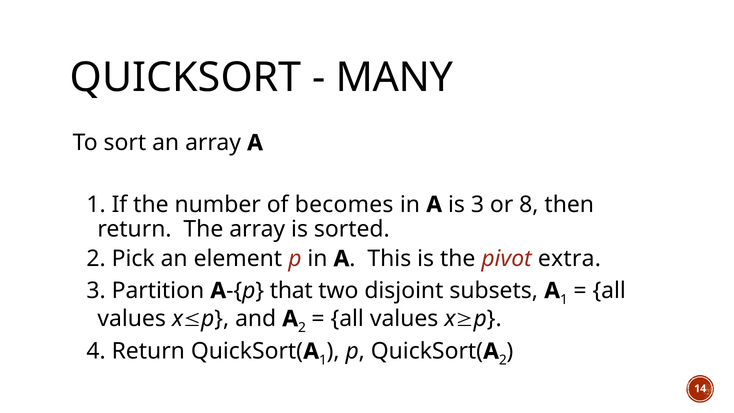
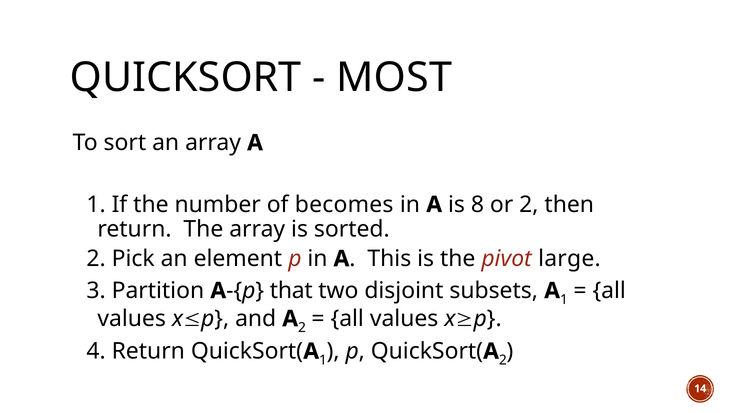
MANY: MANY -> MOST
is 3: 3 -> 8
or 8: 8 -> 2
extra: extra -> large
